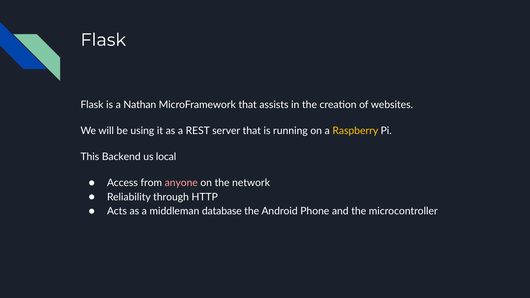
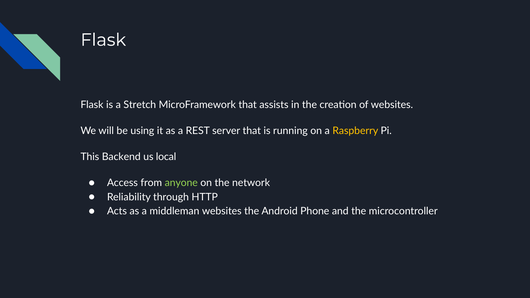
Nathan: Nathan -> Stretch
anyone colour: pink -> light green
middleman database: database -> websites
